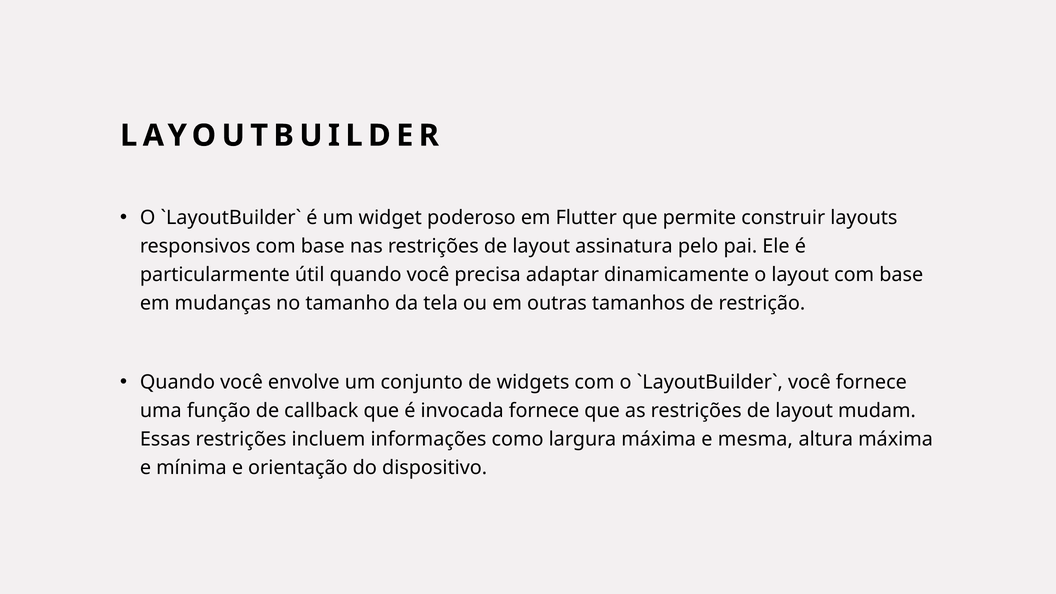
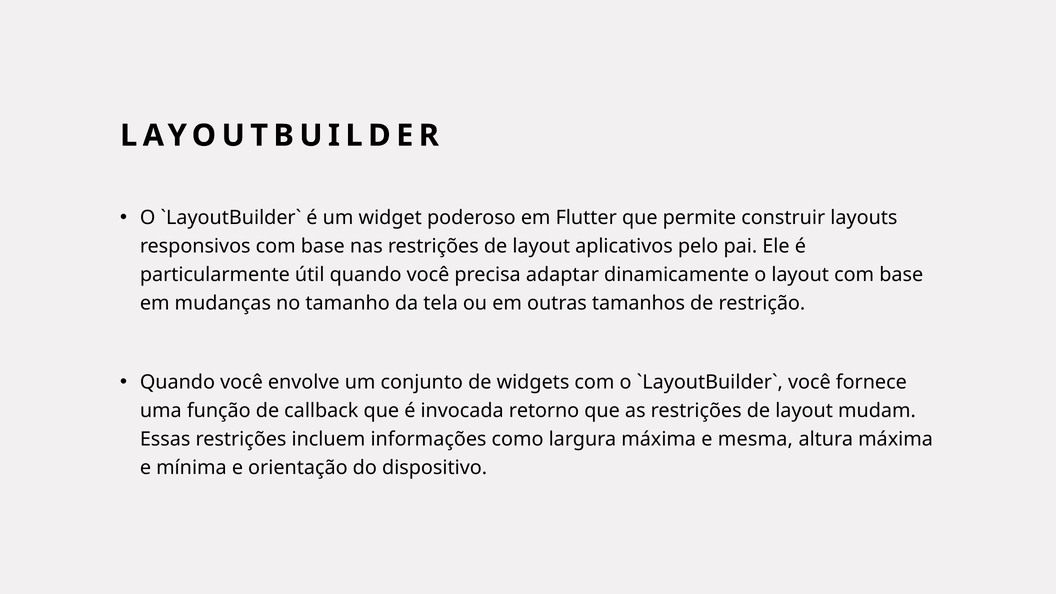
assinatura: assinatura -> aplicativos
invocada fornece: fornece -> retorno
